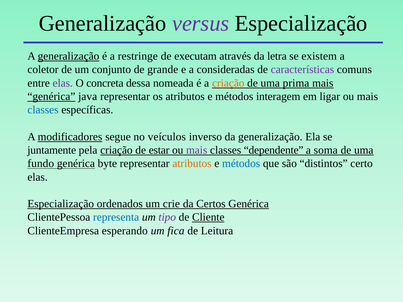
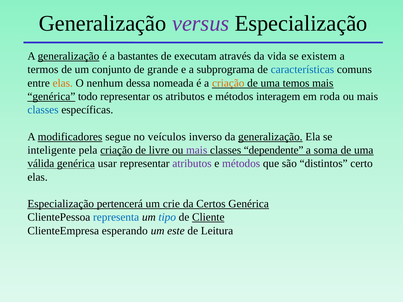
restringe: restringe -> bastantes
letra: letra -> vida
coletor: coletor -> termos
consideradas: consideradas -> subprograma
características colour: purple -> blue
elas at (63, 83) colour: purple -> orange
concreta: concreta -> nenhum
prima: prima -> temos
java: java -> todo
ligar: ligar -> roda
generalização at (270, 137) underline: none -> present
juntamente: juntamente -> inteligente
estar: estar -> livre
fundo: fundo -> válida
byte: byte -> usar
atributos at (192, 164) colour: orange -> purple
métodos at (241, 164) colour: blue -> purple
ordenados: ordenados -> pertencerá
tipo colour: purple -> blue
fica: fica -> este
